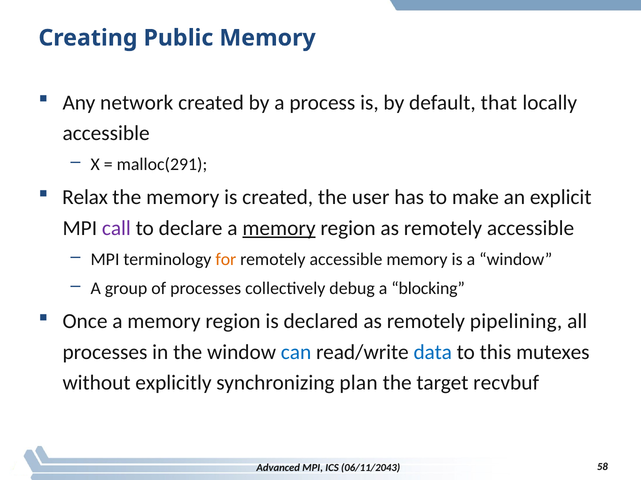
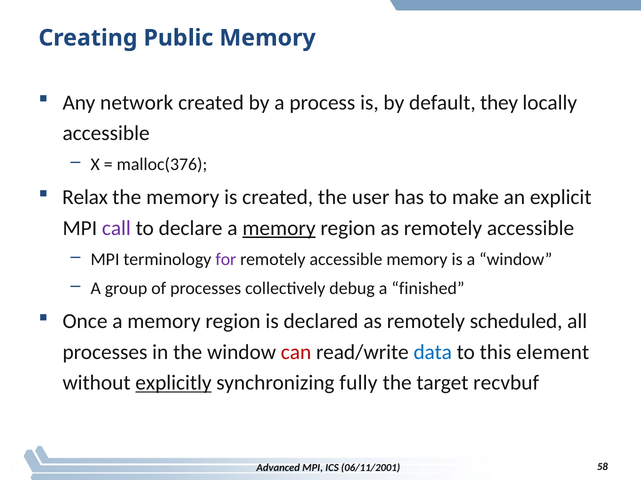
that: that -> they
malloc(291: malloc(291 -> malloc(376
for colour: orange -> purple
blocking: blocking -> finished
pipelining: pipelining -> scheduled
can colour: blue -> red
mutexes: mutexes -> element
explicitly underline: none -> present
plan: plan -> fully
06/11/2043: 06/11/2043 -> 06/11/2001
